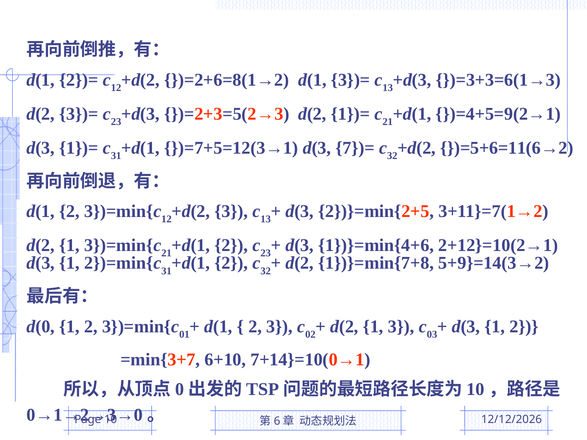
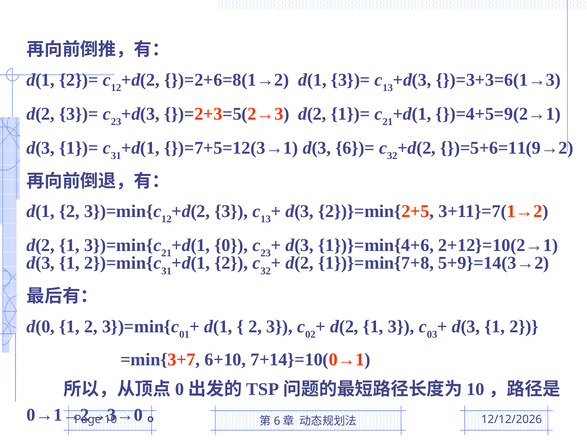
7})=: 7})= -> 6})=
})=5+6=11(6→2: })=5+6=11(6→2 -> })=5+6=11(9→2
2 at (231, 245): 2 -> 0
